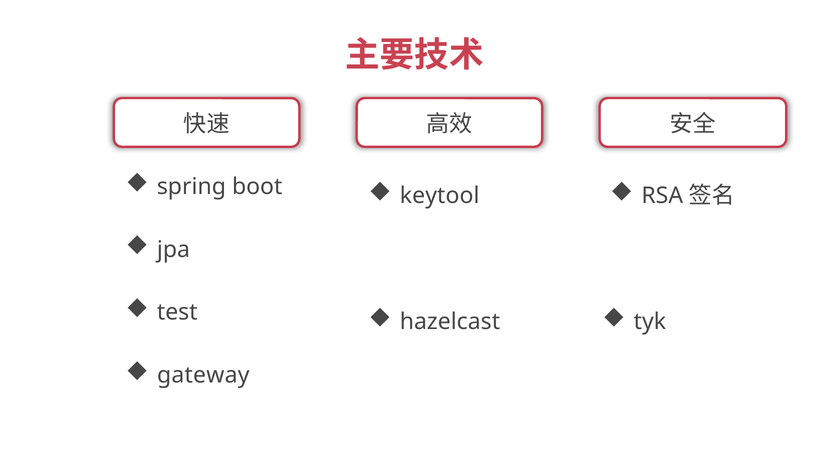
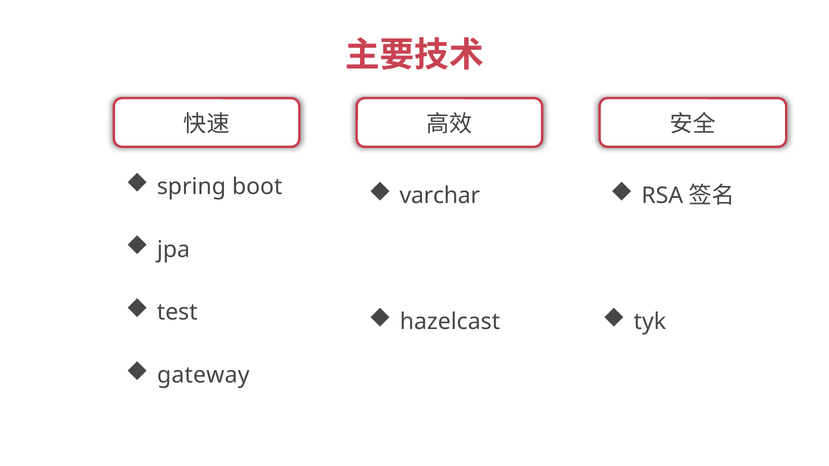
keytool: keytool -> varchar
